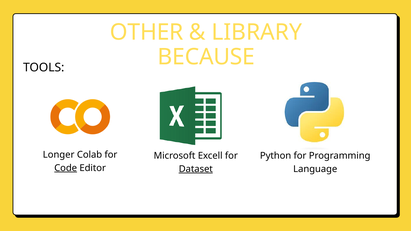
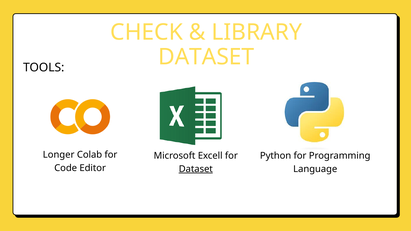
OTHER: OTHER -> CHECK
BECAUSE at (206, 57): BECAUSE -> DATASET
Code underline: present -> none
